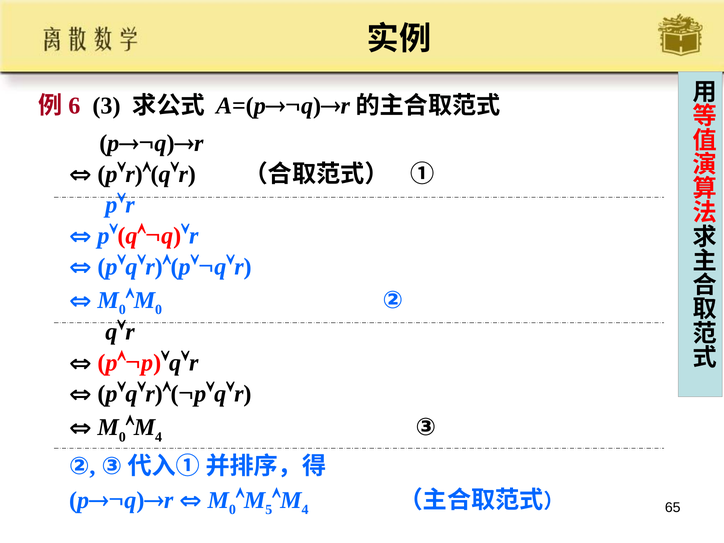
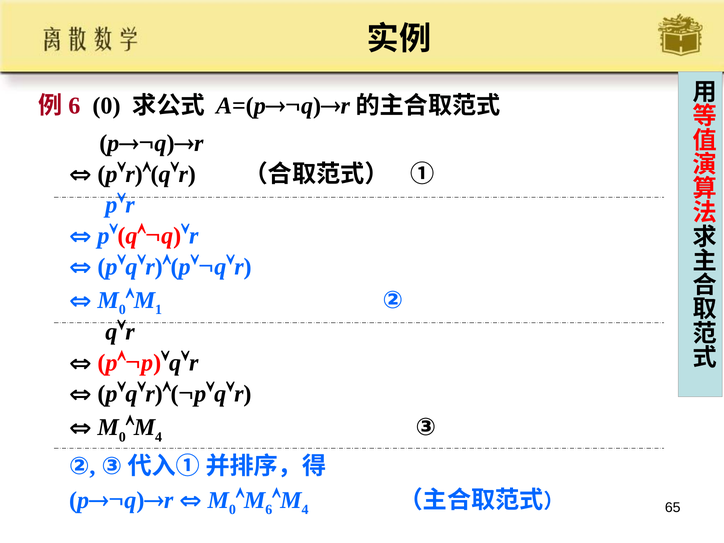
3 at (106, 106): 3 -> 0
0 at (159, 310): 0 -> 1
5: 5 -> 6
